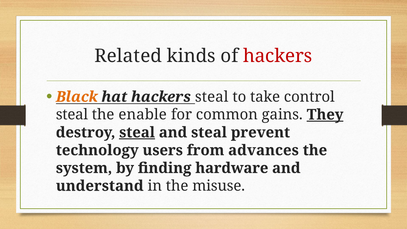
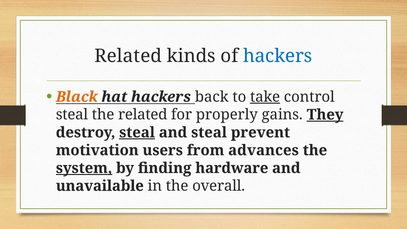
hackers at (278, 56) colour: red -> blue
hackers steal: steal -> back
take underline: none -> present
the enable: enable -> related
common: common -> properly
technology: technology -> motivation
system underline: none -> present
understand: understand -> unavailable
misuse: misuse -> overall
